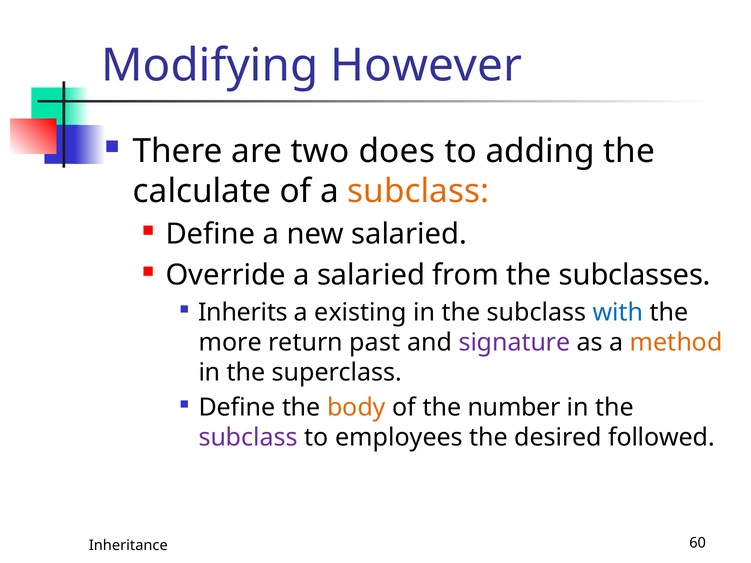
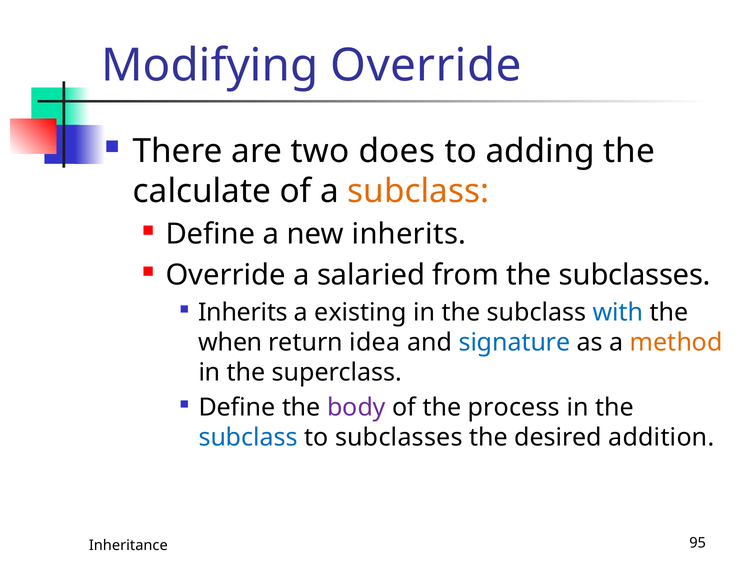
Modifying However: However -> Override
new salaried: salaried -> inherits
more: more -> when
past: past -> idea
signature colour: purple -> blue
body colour: orange -> purple
number: number -> process
subclass at (248, 438) colour: purple -> blue
to employees: employees -> subclasses
followed: followed -> addition
60: 60 -> 95
